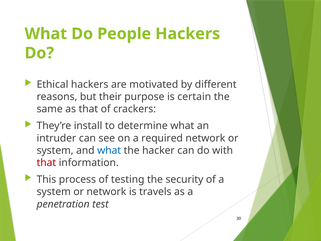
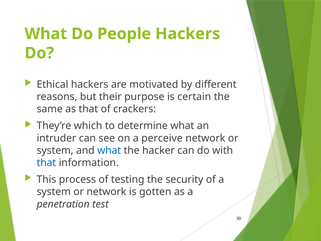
install: install -> which
required: required -> perceive
that at (46, 163) colour: red -> blue
travels: travels -> gotten
